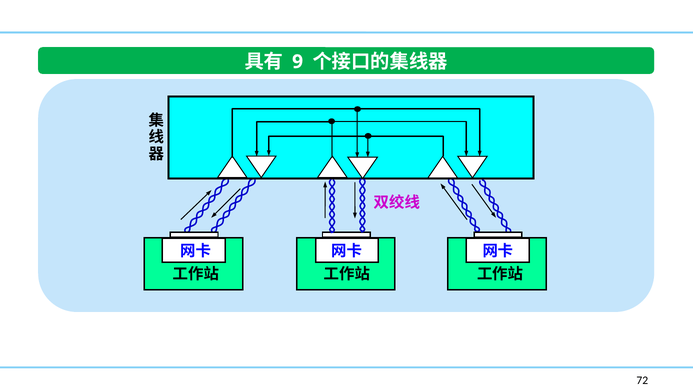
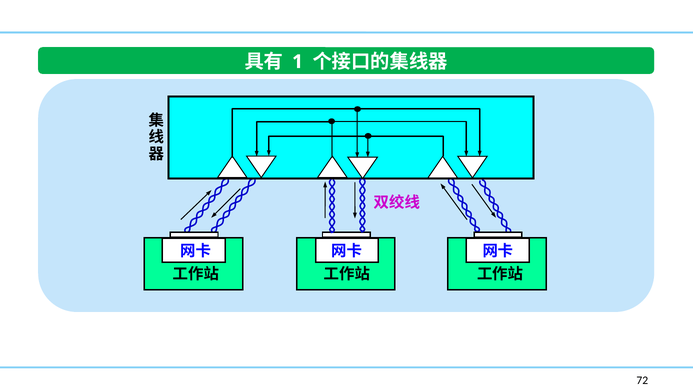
9: 9 -> 1
